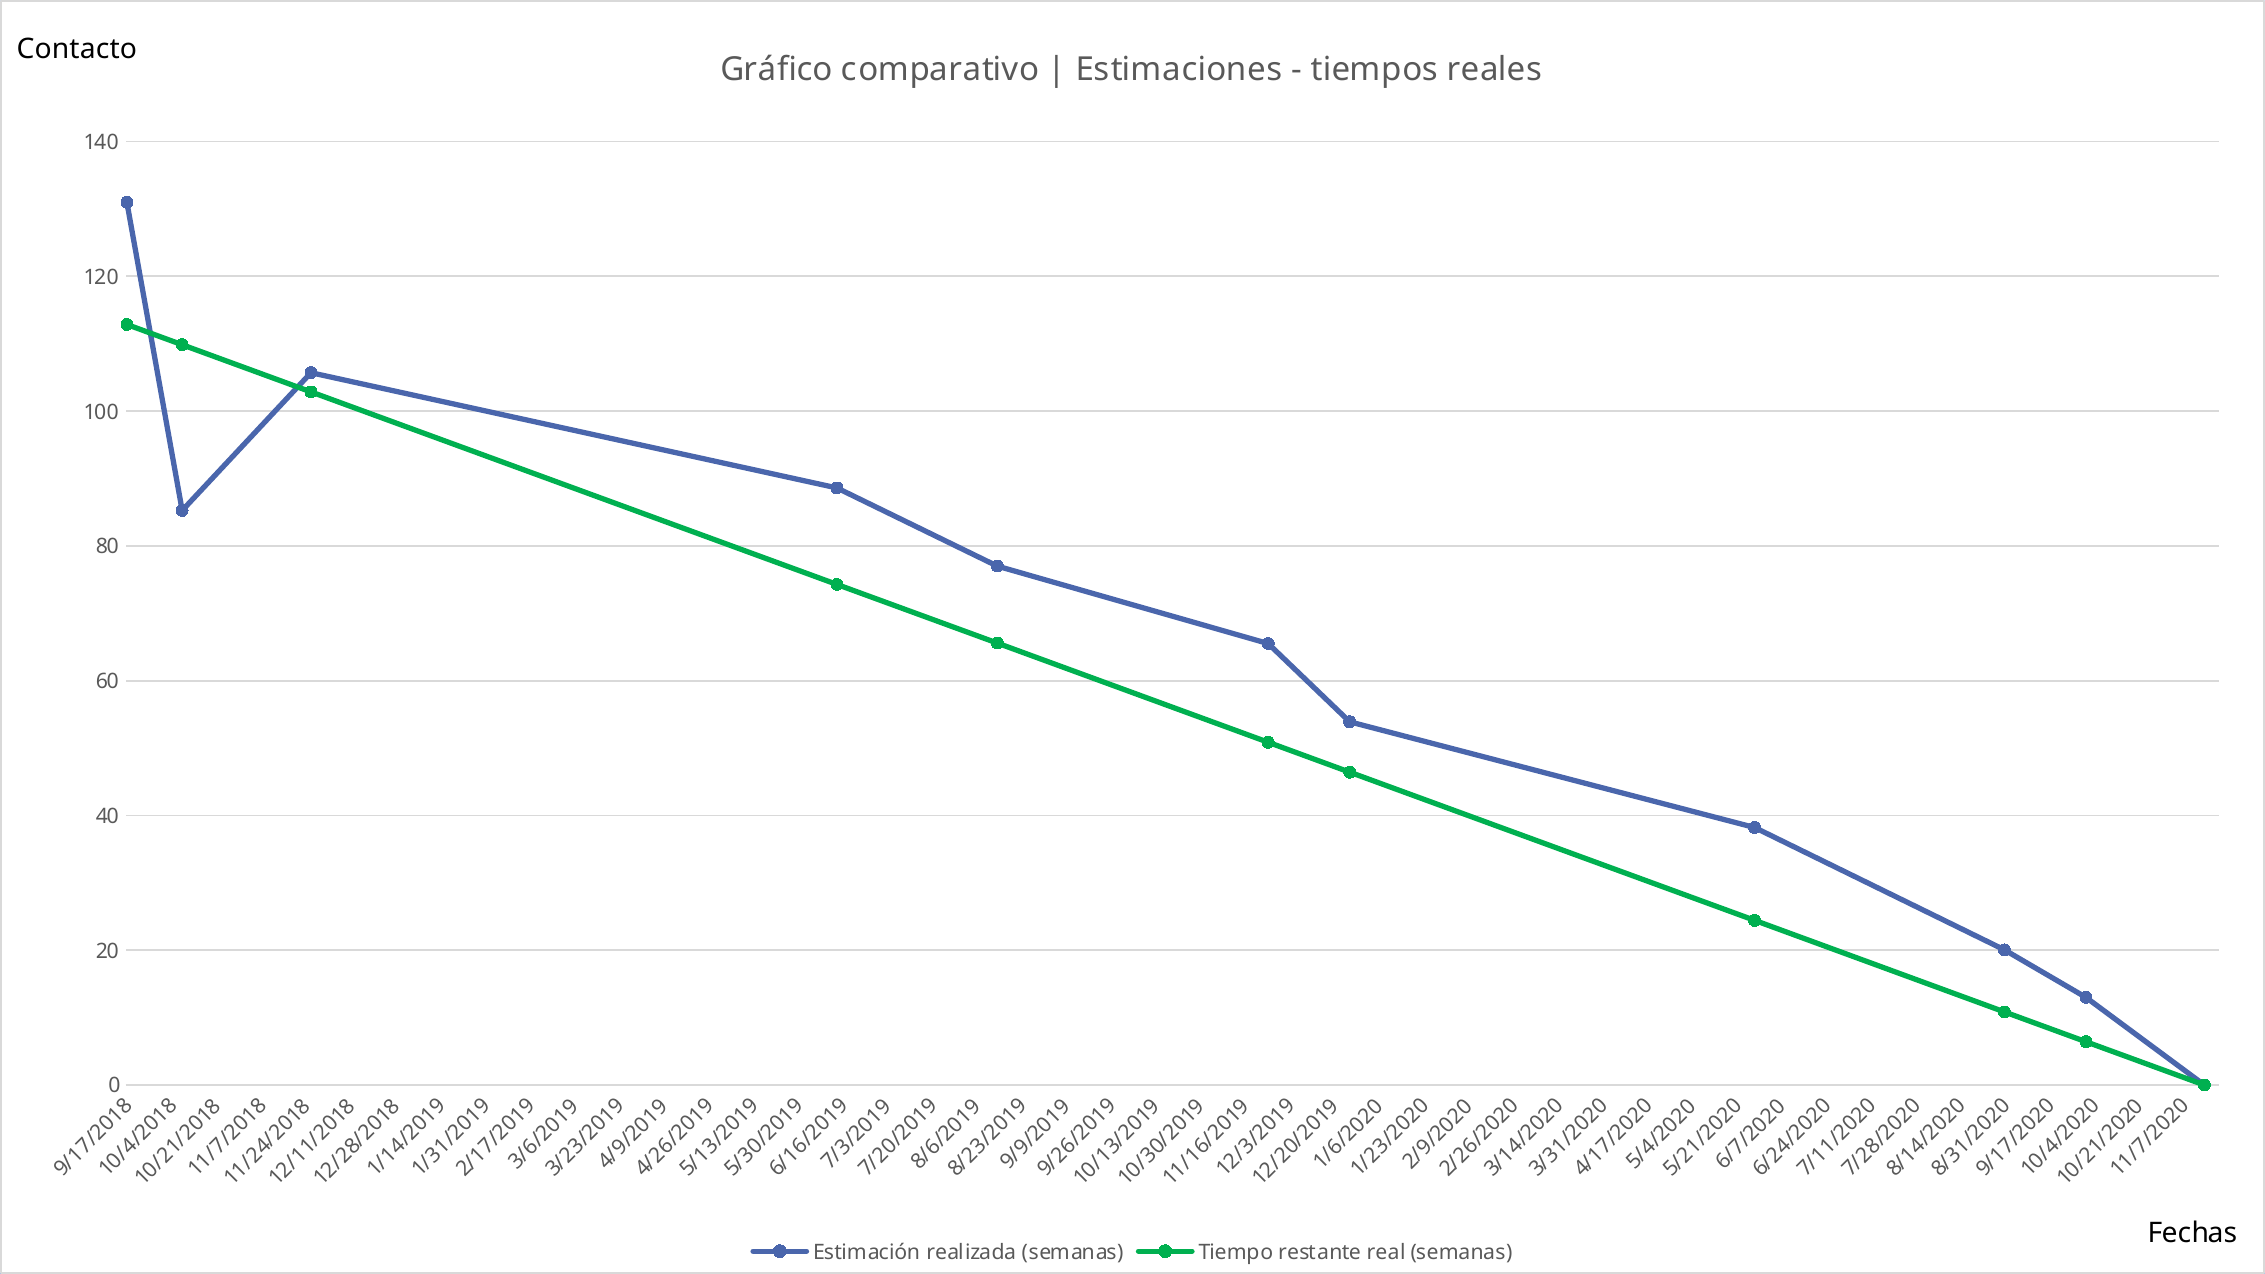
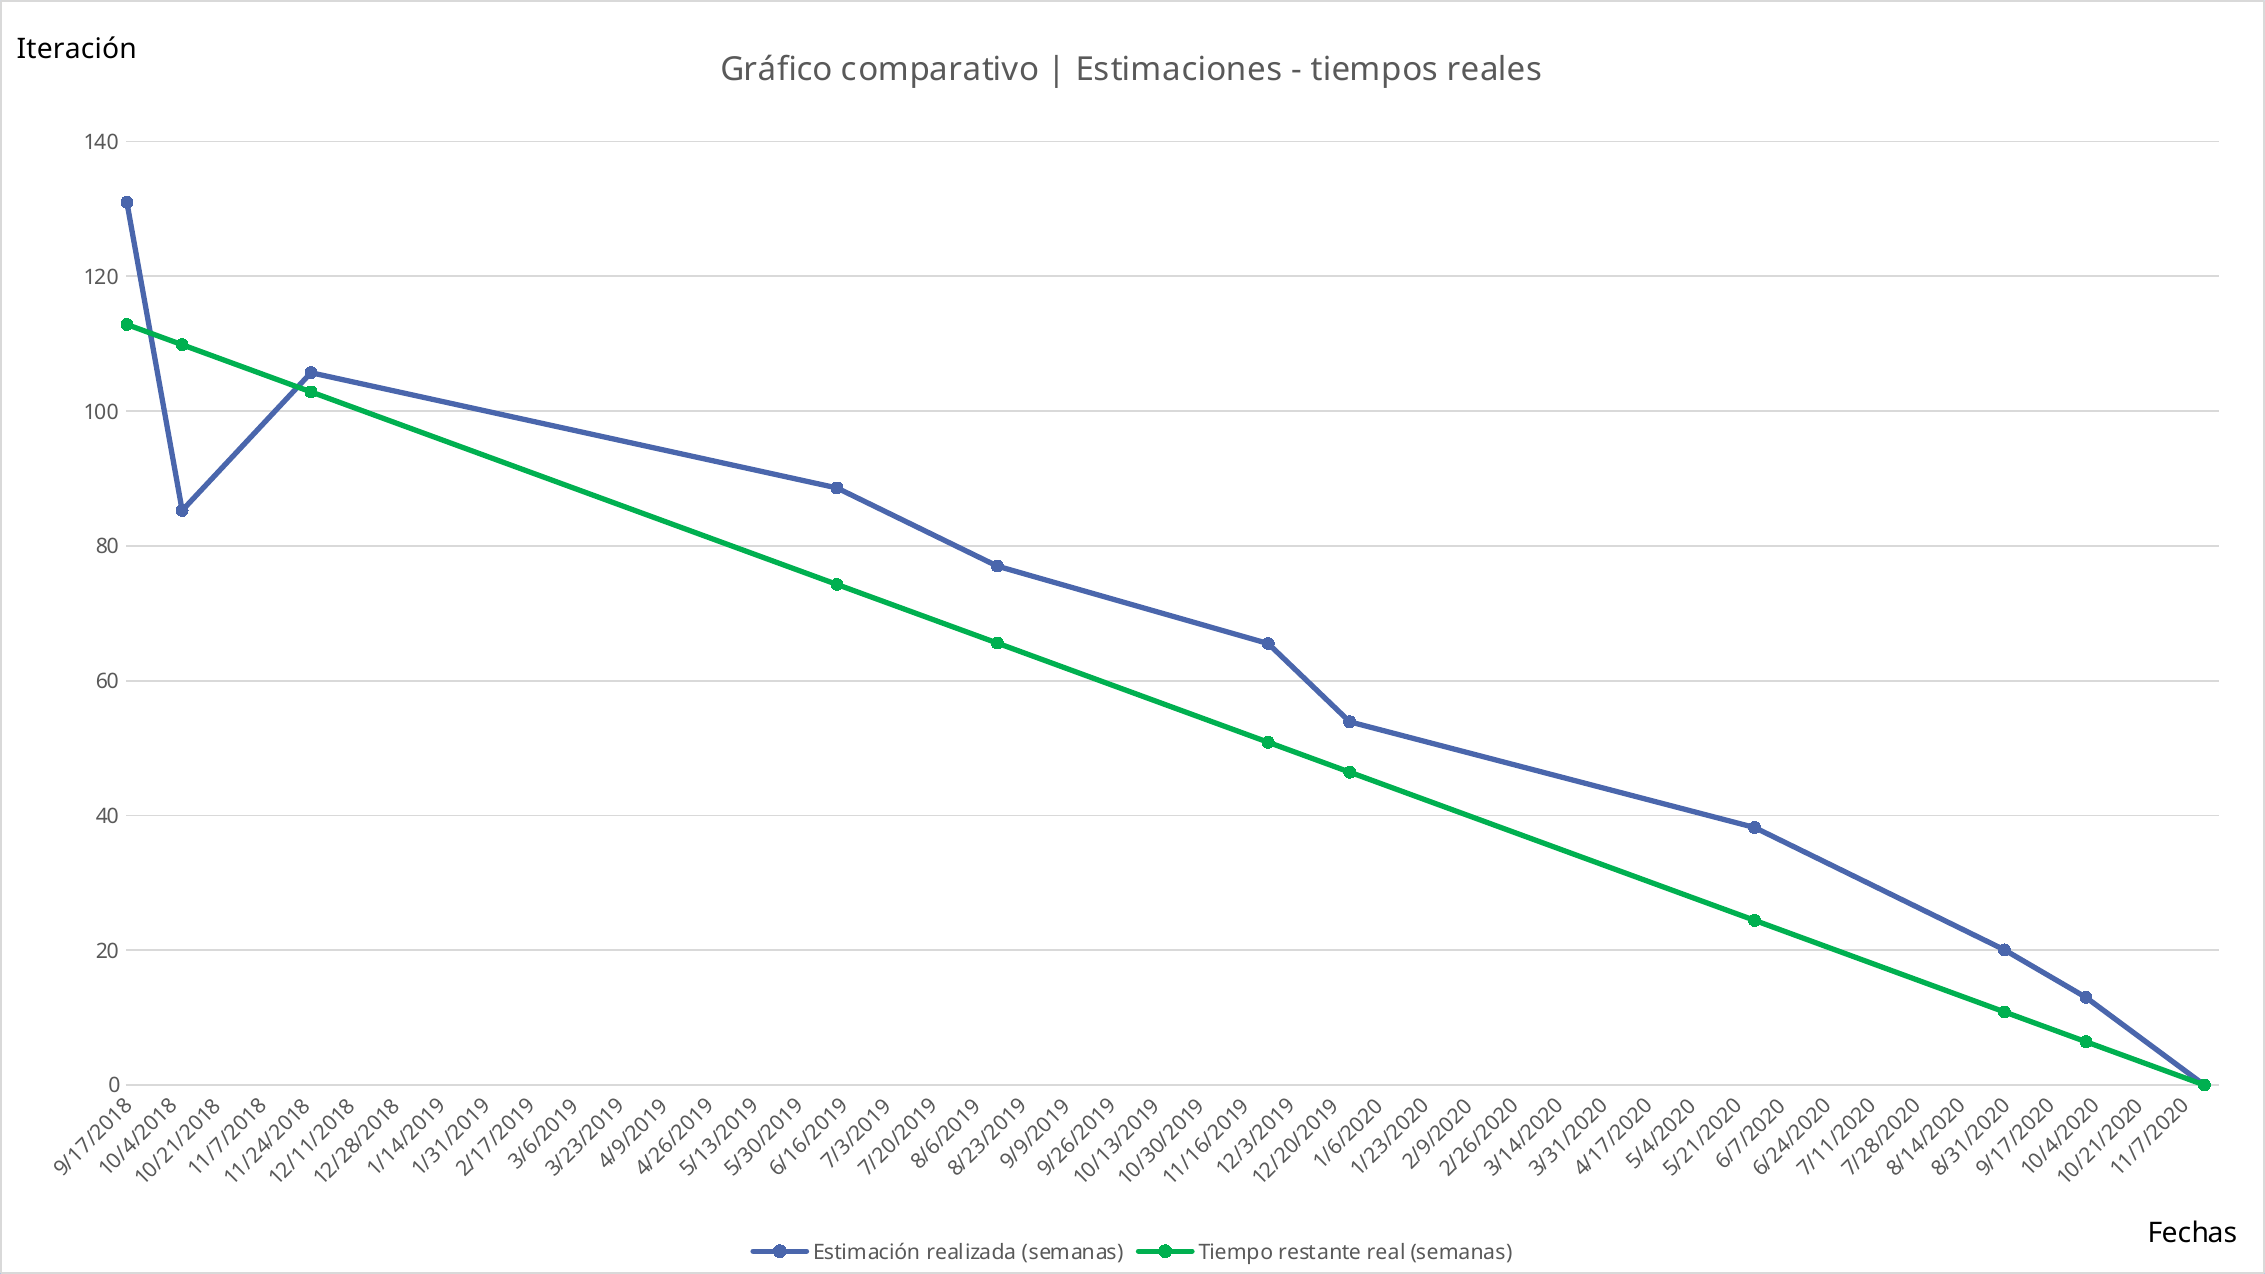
Contacto: Contacto -> Iteración
